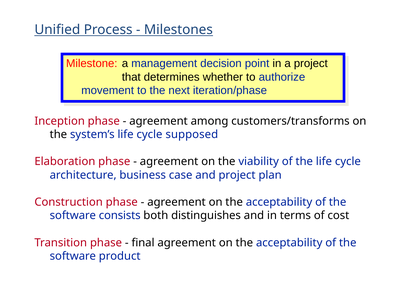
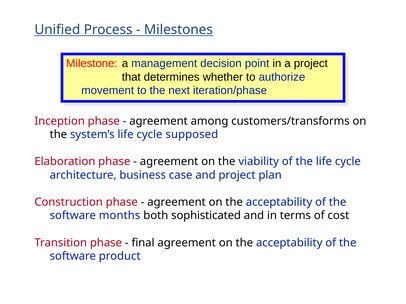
consists: consists -> months
distinguishes: distinguishes -> sophisticated
